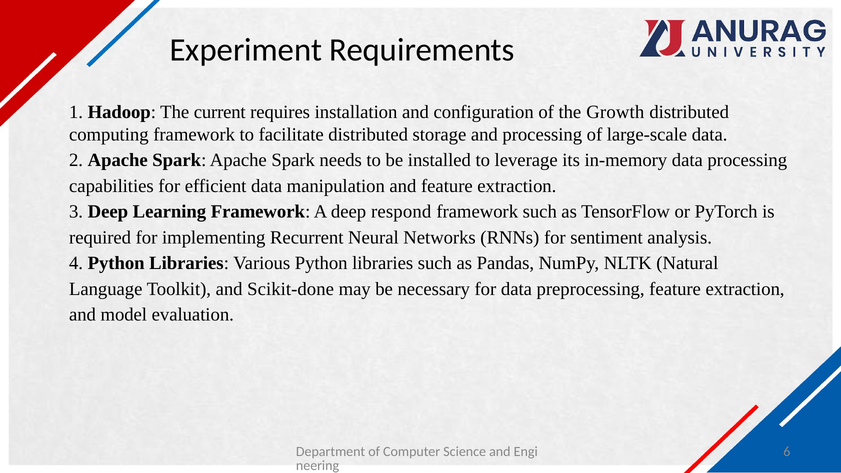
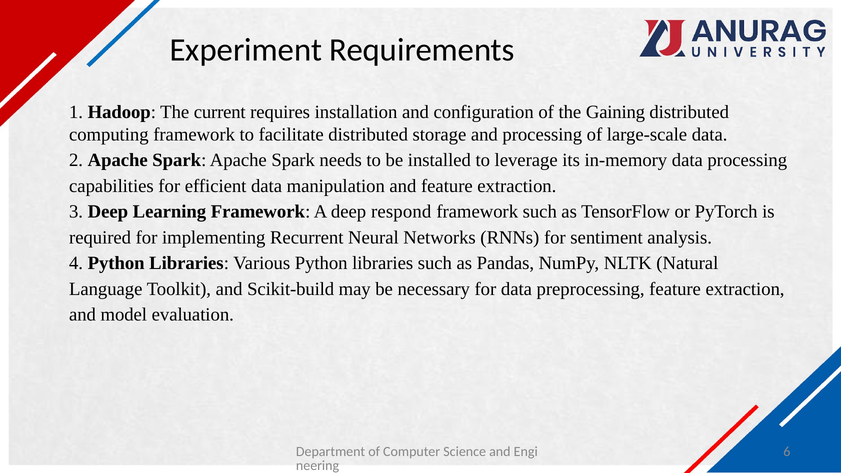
Growth: Growth -> Gaining
Scikit-done: Scikit-done -> Scikit-build
